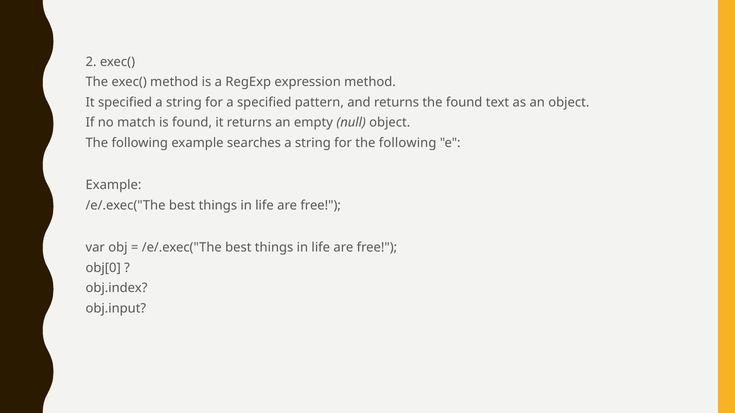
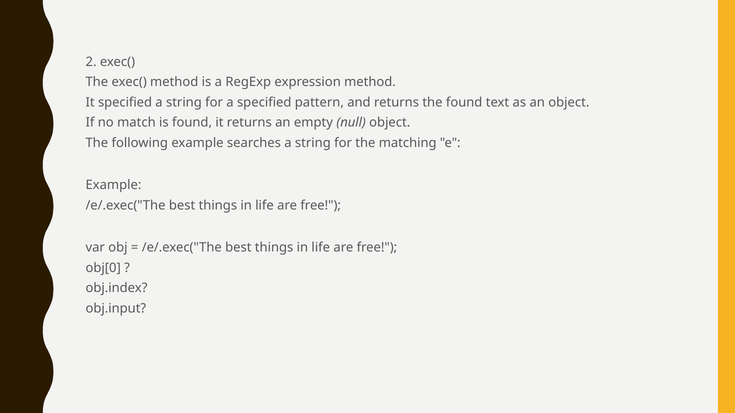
for the following: following -> matching
